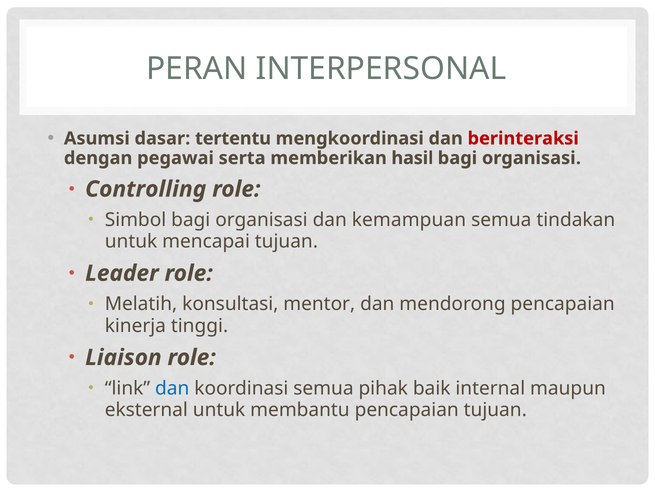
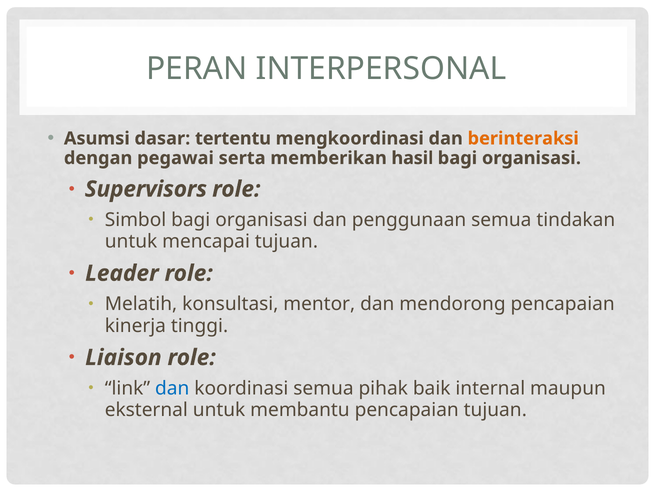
berinteraksi colour: red -> orange
Controlling: Controlling -> Supervisors
kemampuan: kemampuan -> penggunaan
